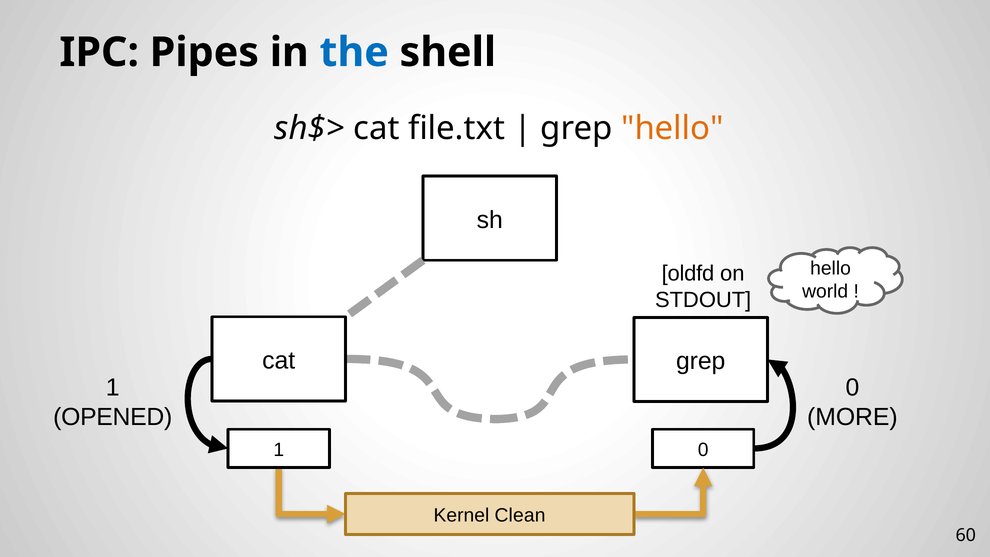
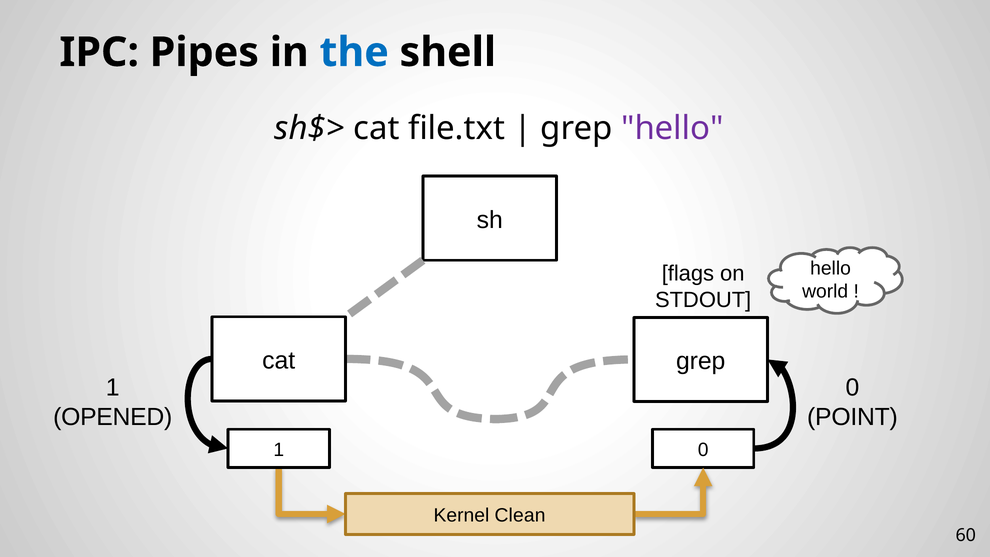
hello at (672, 128) colour: orange -> purple
oldfd: oldfd -> flags
MORE: MORE -> POINT
